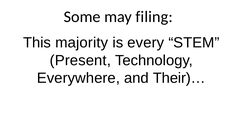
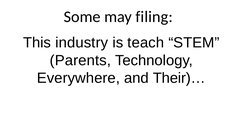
majority: majority -> industry
every: every -> teach
Present: Present -> Parents
